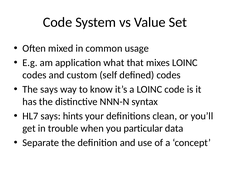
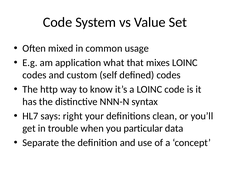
The says: says -> http
hints: hints -> right
